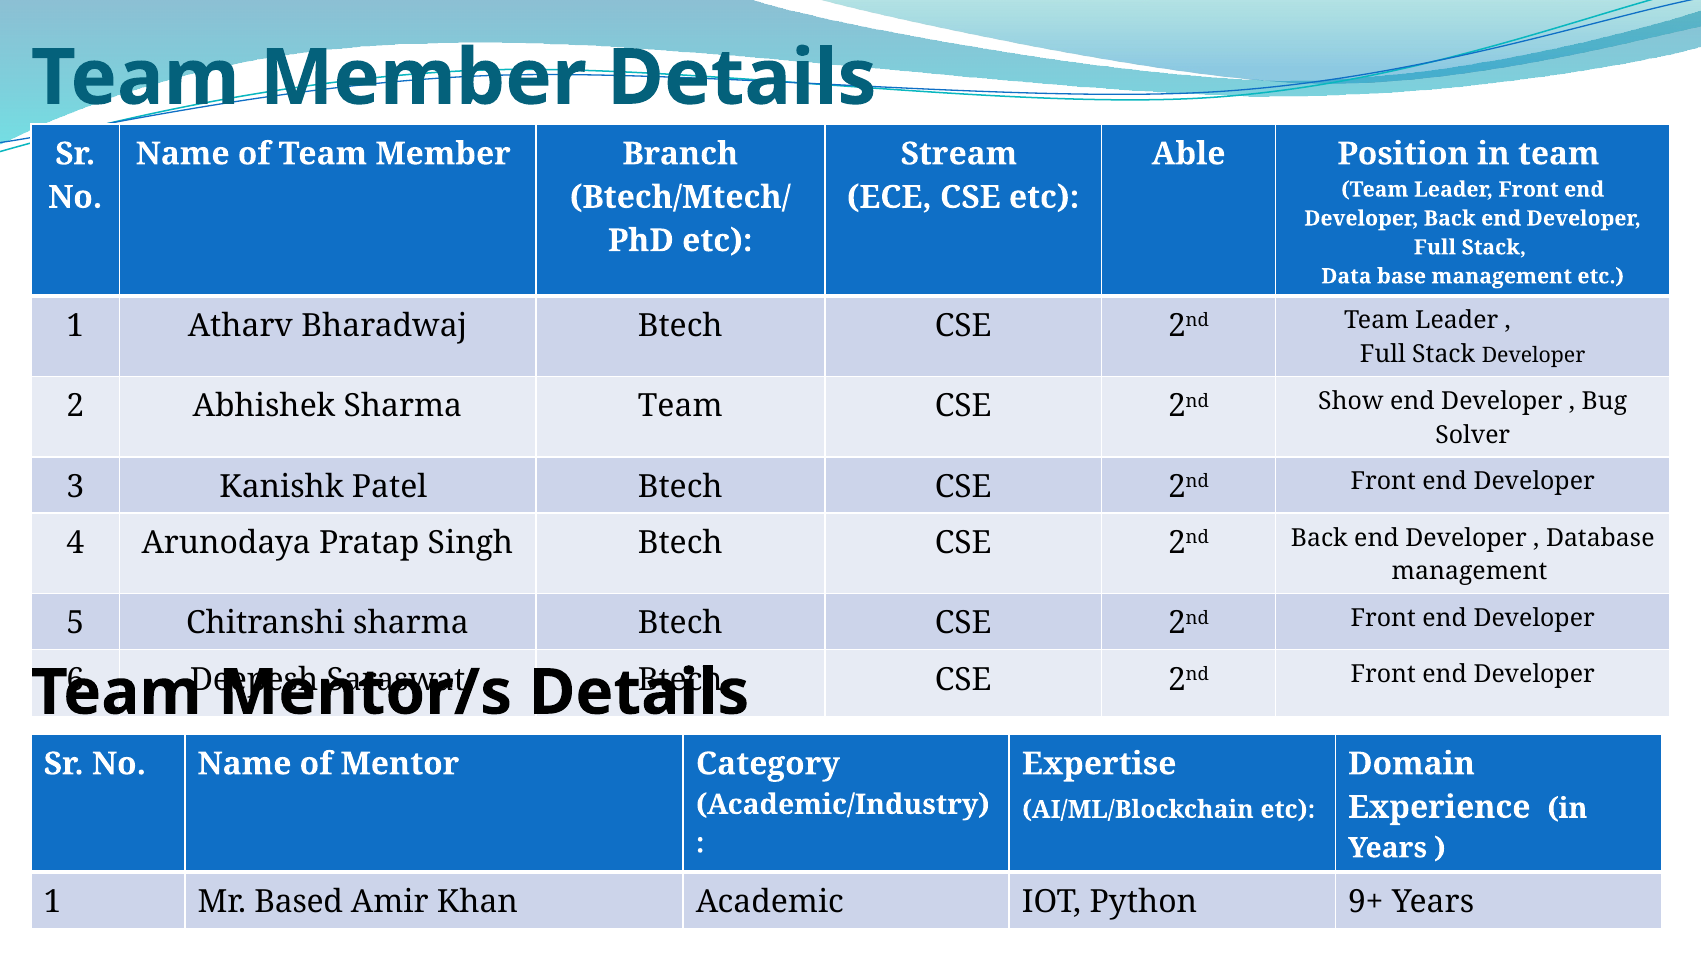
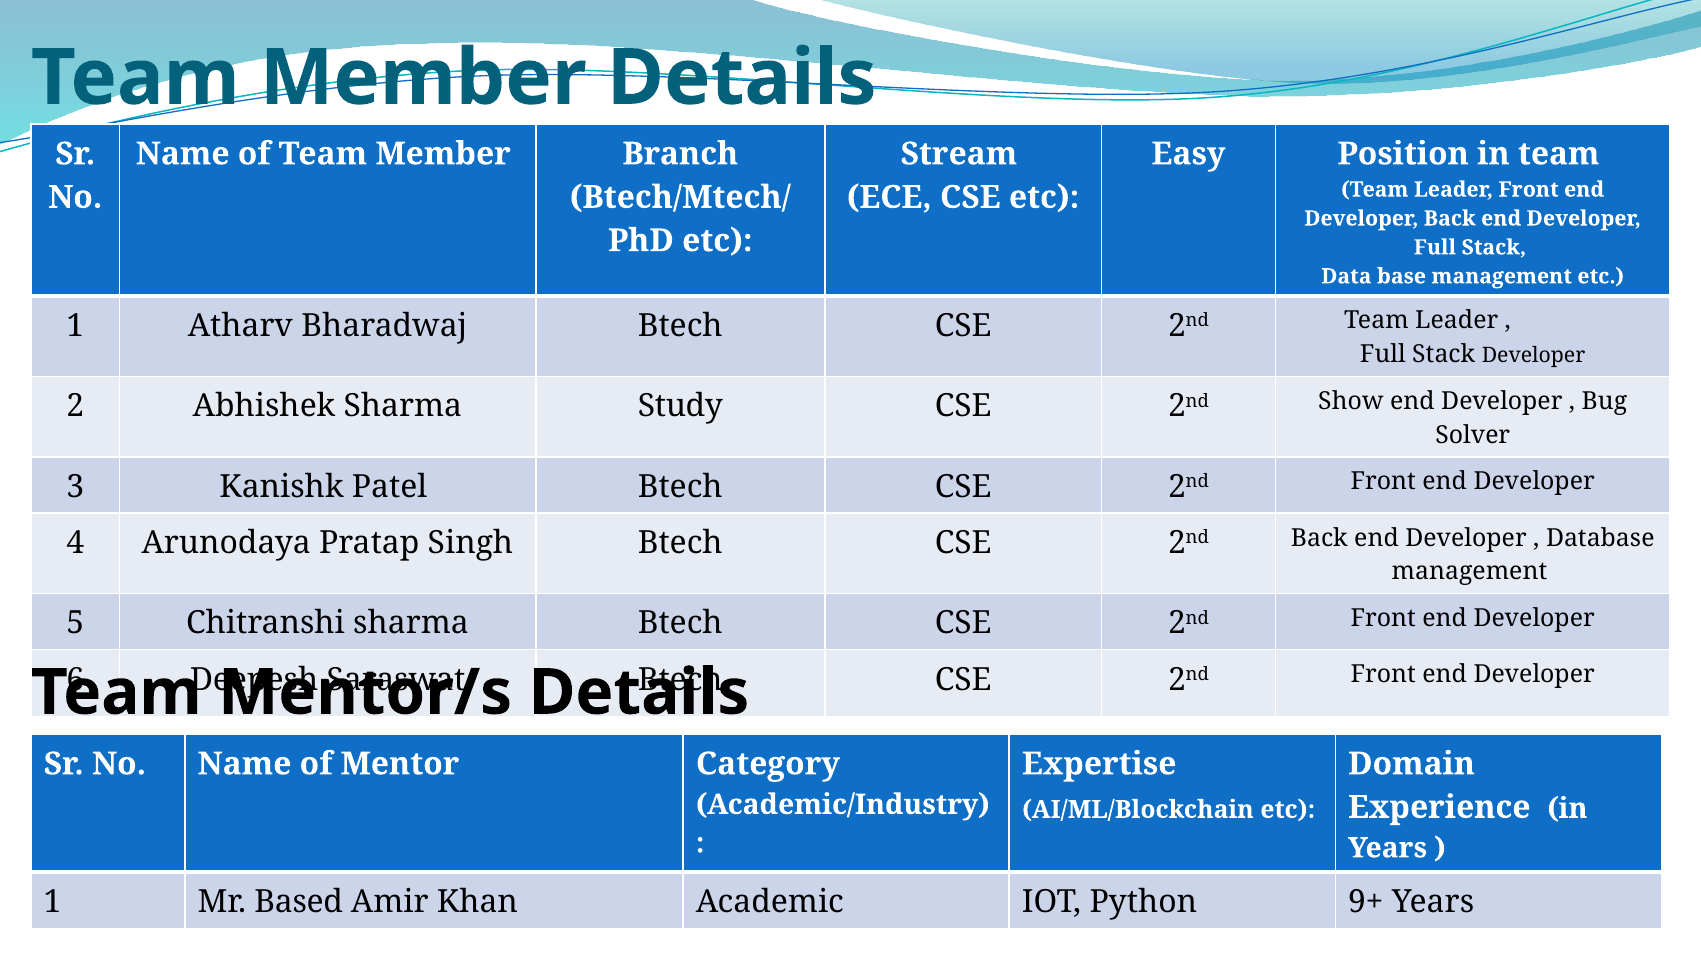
Able: Able -> Easy
Sharma Team: Team -> Study
